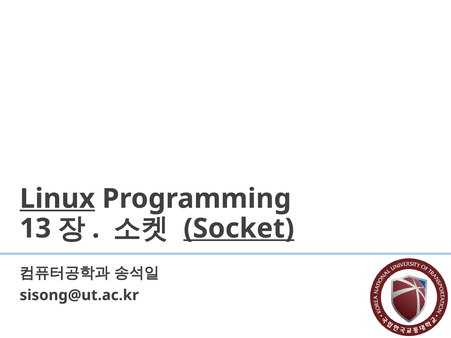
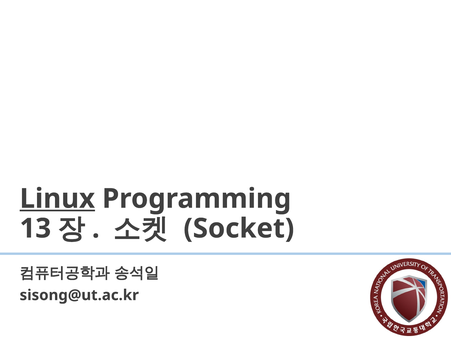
Socket underline: present -> none
